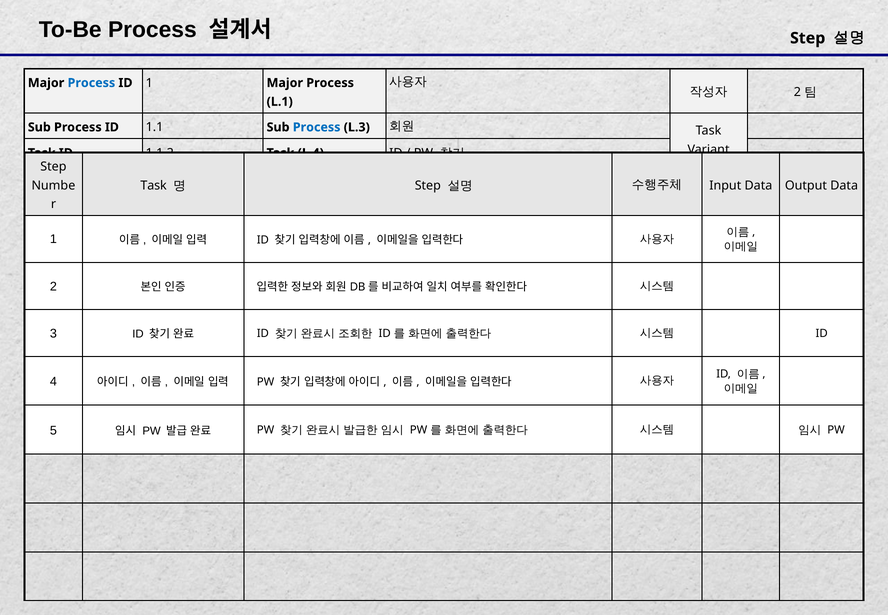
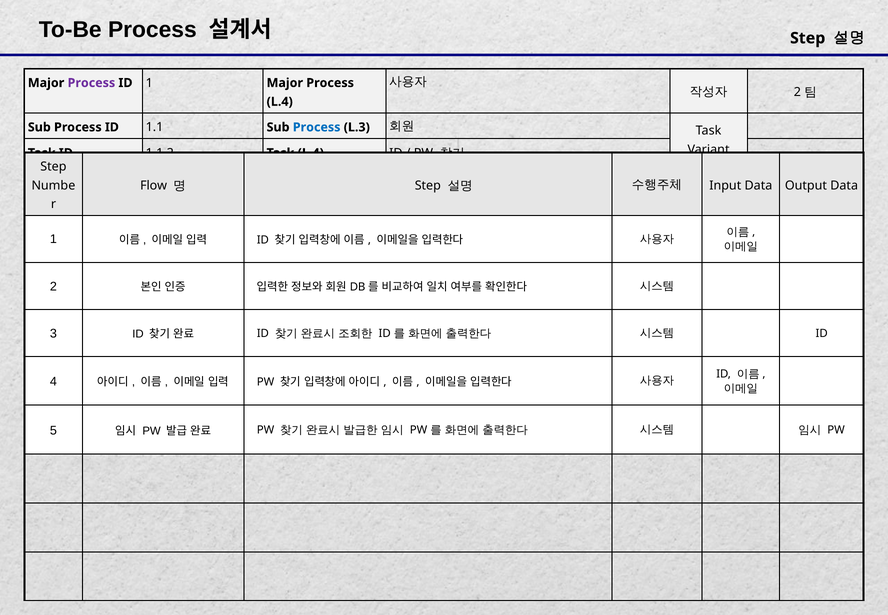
Process at (91, 83) colour: blue -> purple
L.1 at (280, 102): L.1 -> L.4
Task at (154, 185): Task -> Flow
